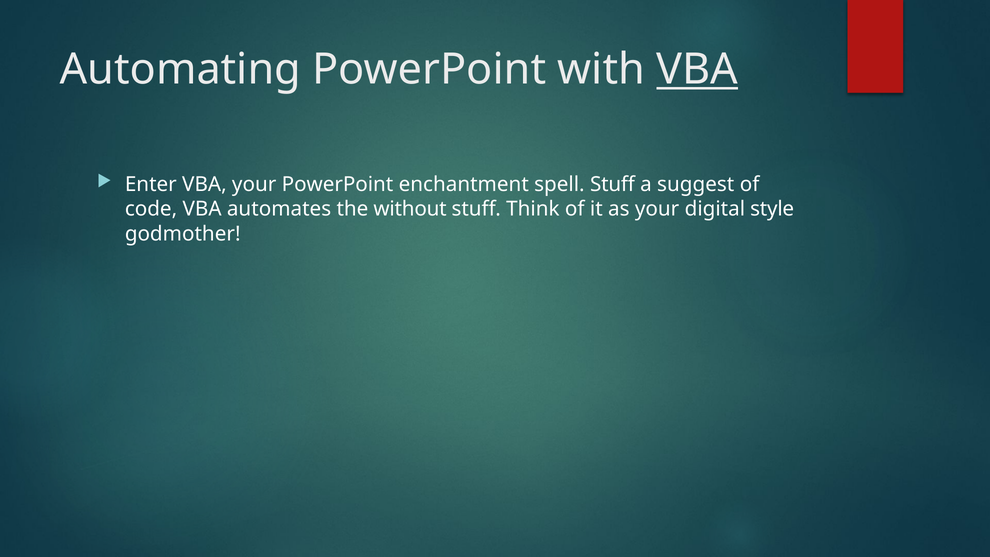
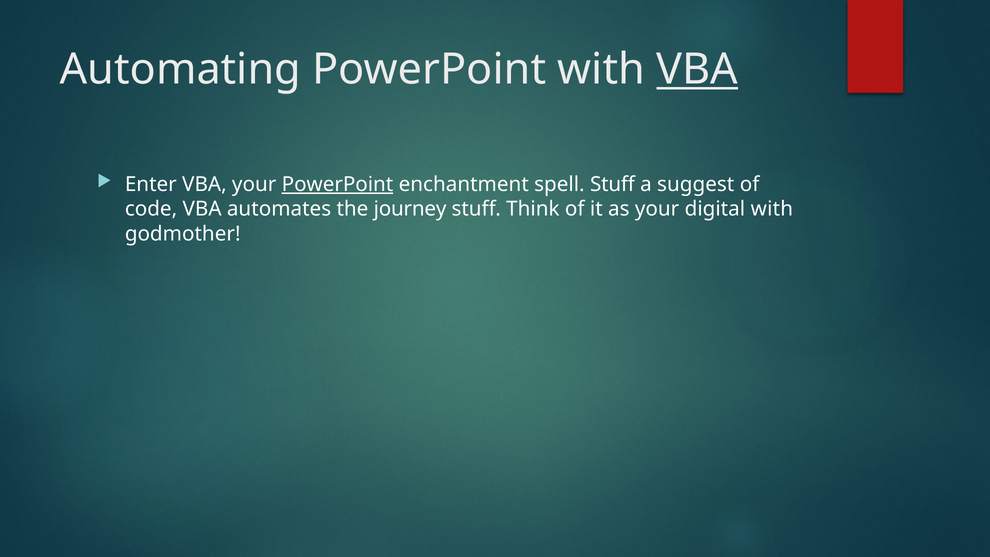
PowerPoint at (337, 184) underline: none -> present
without: without -> journey
digital style: style -> with
